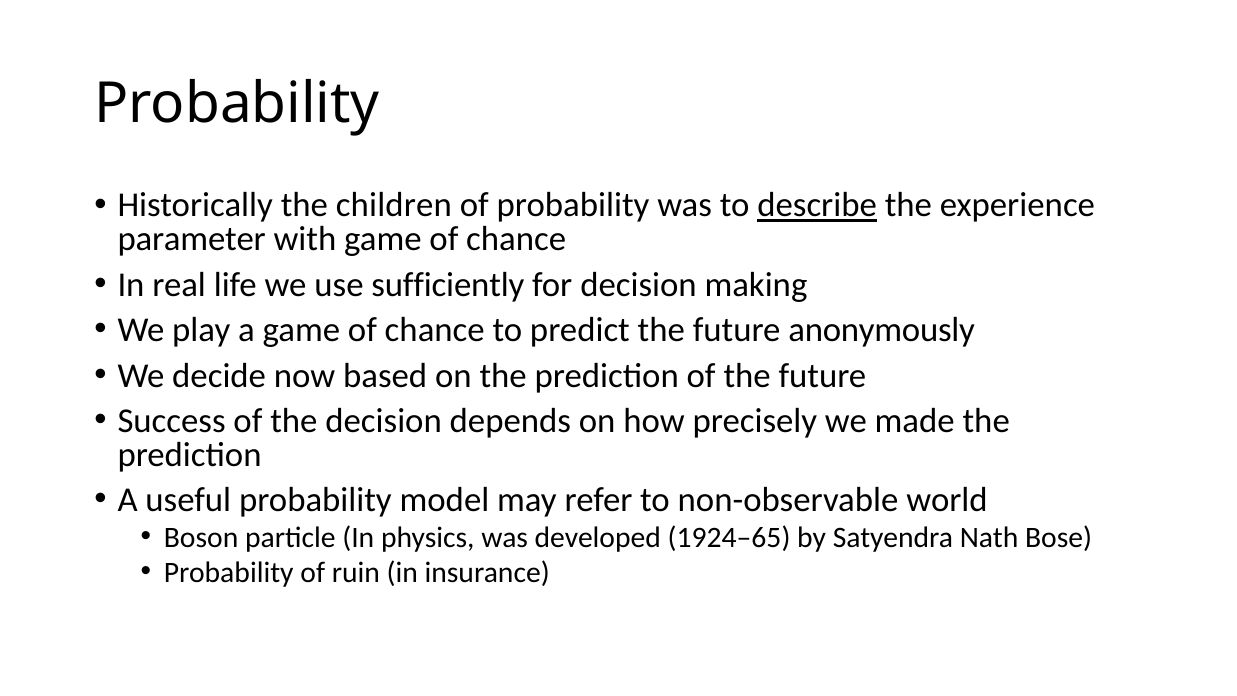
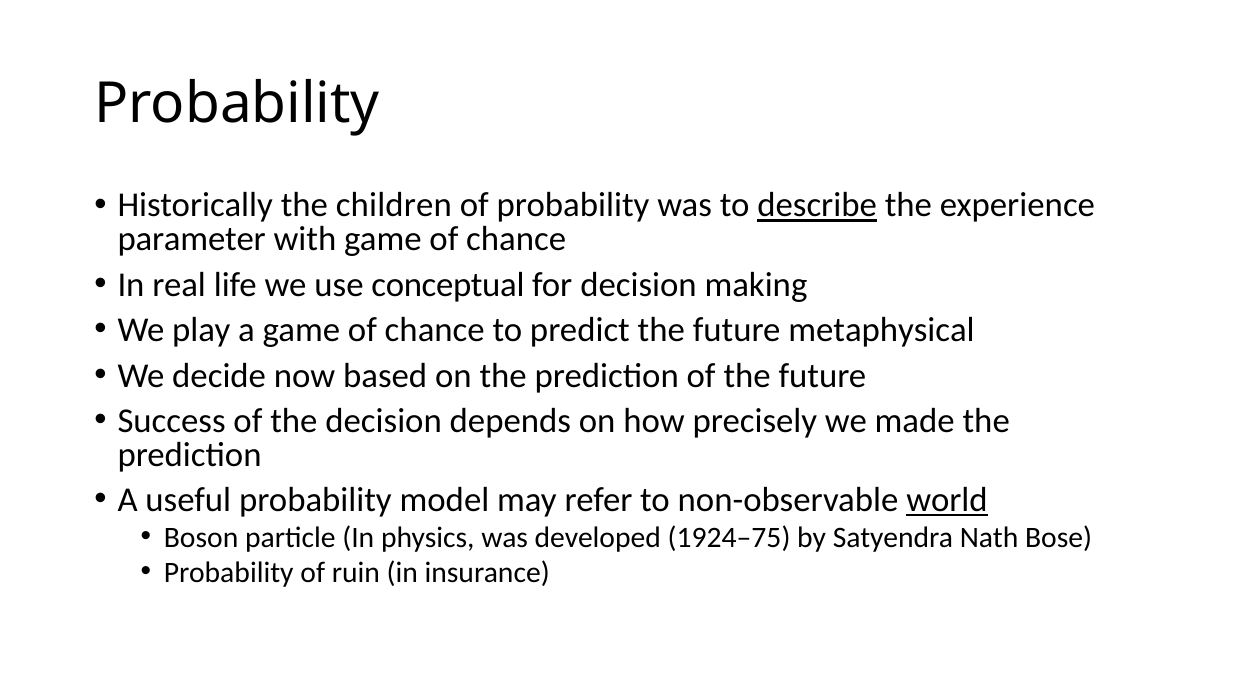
sufficiently: sufficiently -> conceptual
anonymously: anonymously -> metaphysical
world underline: none -> present
1924–65: 1924–65 -> 1924–75
